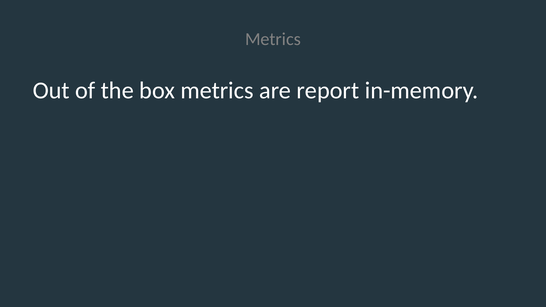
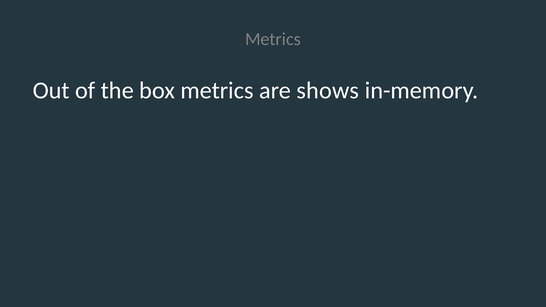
report: report -> shows
